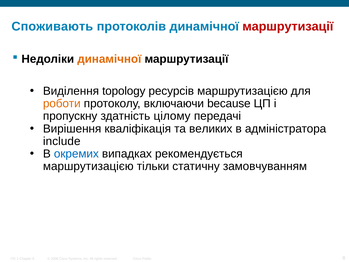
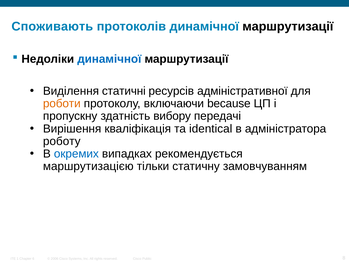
маршрутизації at (288, 26) colour: red -> black
динамічної at (109, 59) colour: orange -> blue
topology: topology -> статичні
ресурсів маршрутизацією: маршрутизацією -> адміністративної
цілому: цілому -> вибору
великих: великих -> identical
include: include -> роботу
